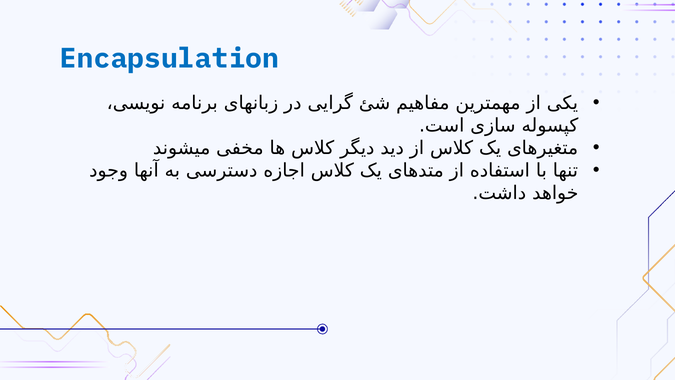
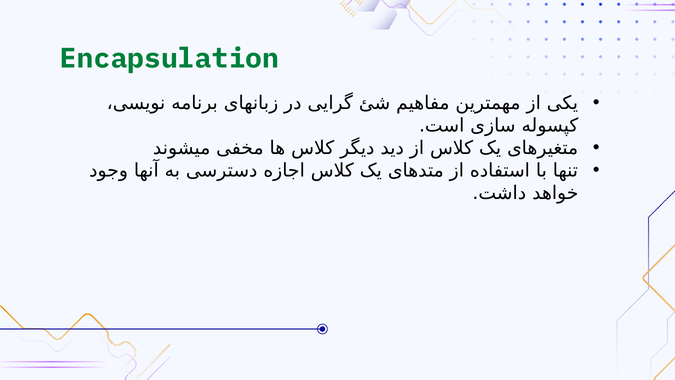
Encapsulation colour: blue -> green
